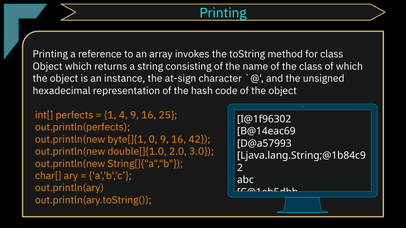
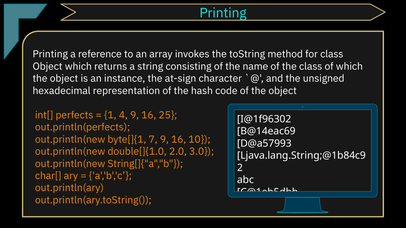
0: 0 -> 7
42: 42 -> 10
